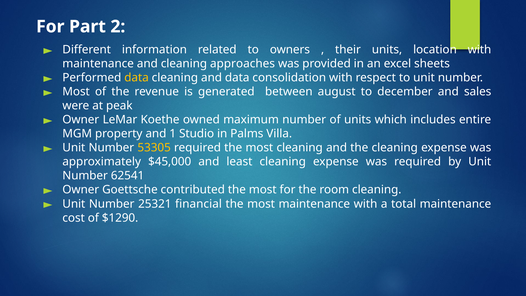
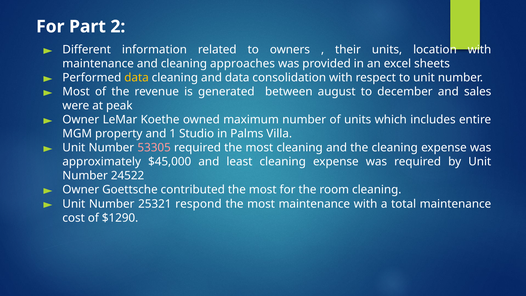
53305 colour: yellow -> pink
62541: 62541 -> 24522
financial: financial -> respond
